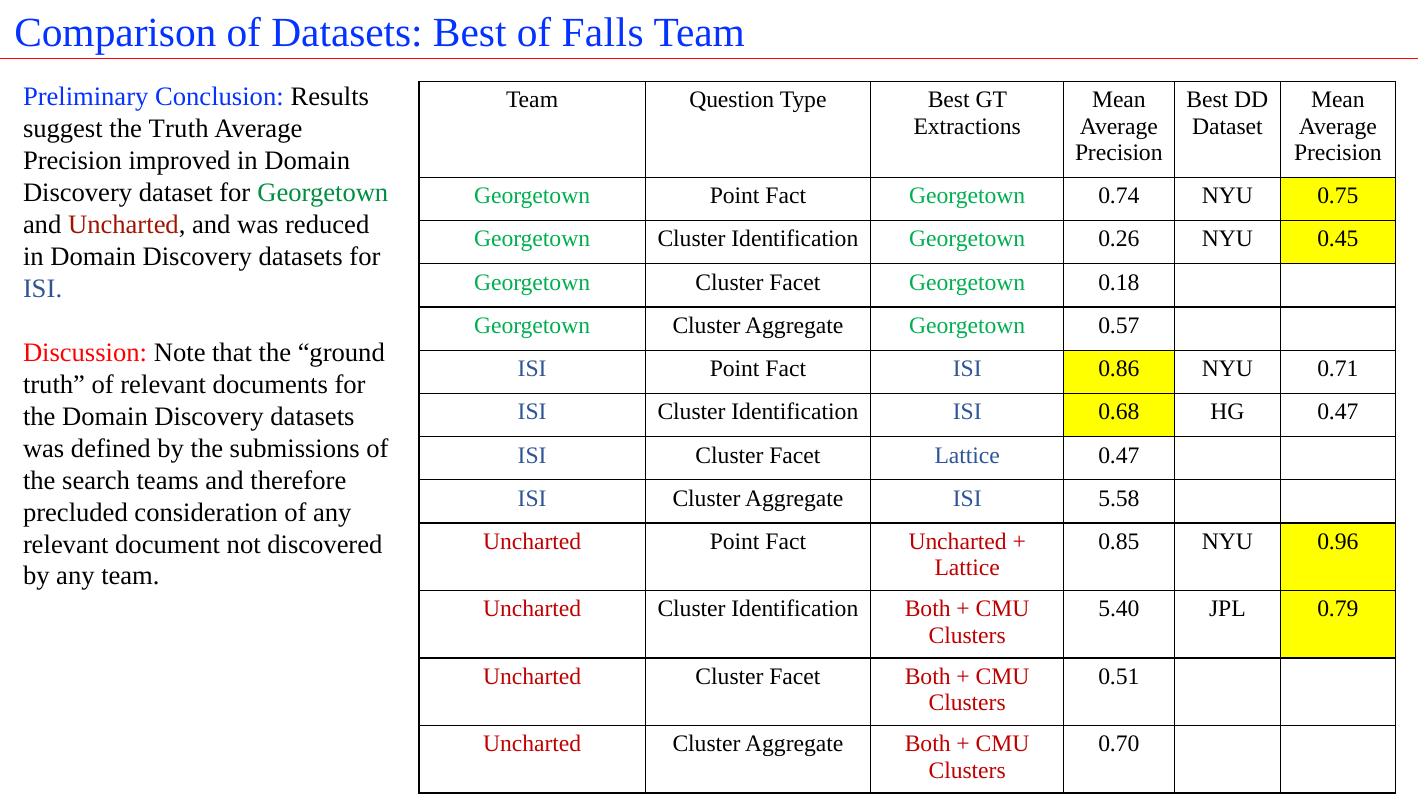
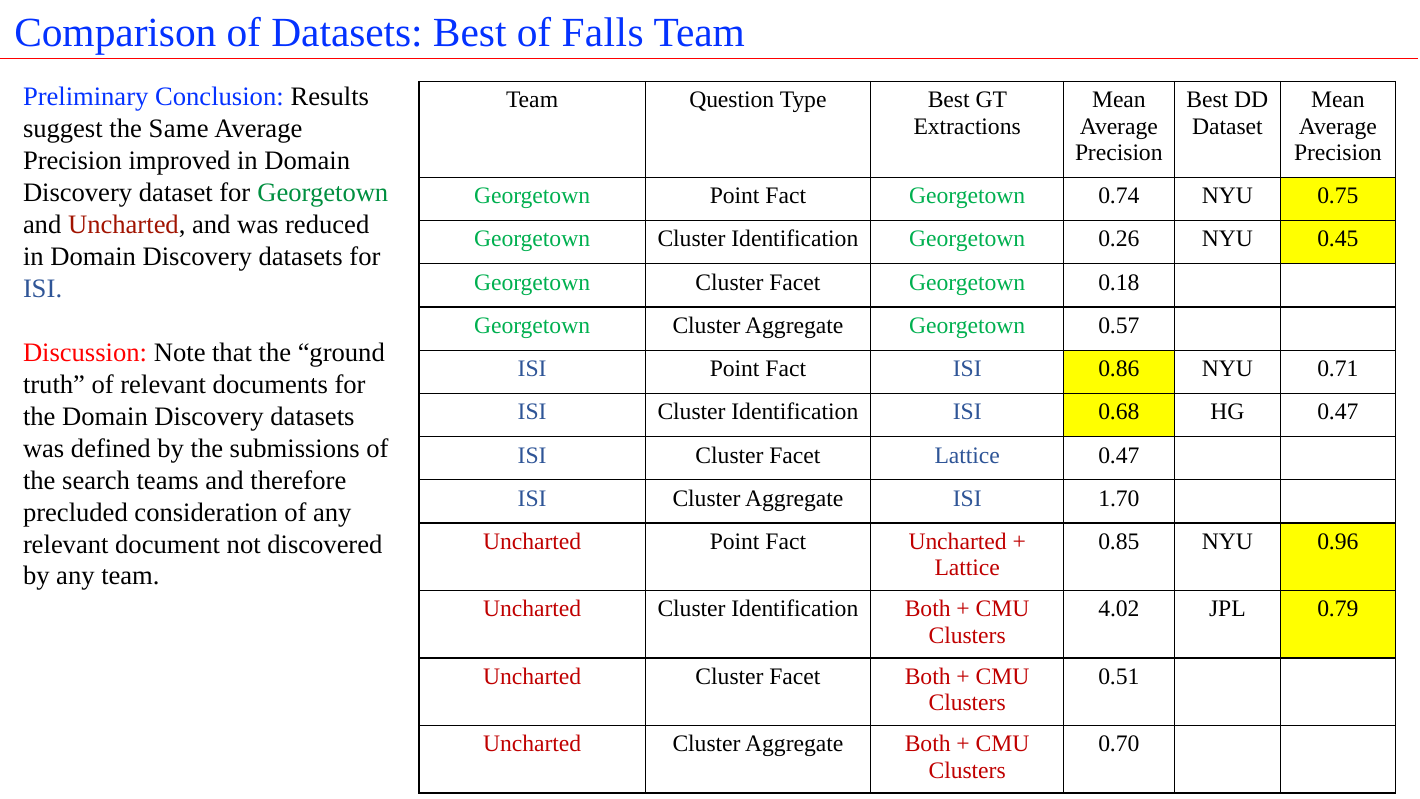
the Truth: Truth -> Same
5.58: 5.58 -> 1.70
5.40: 5.40 -> 4.02
